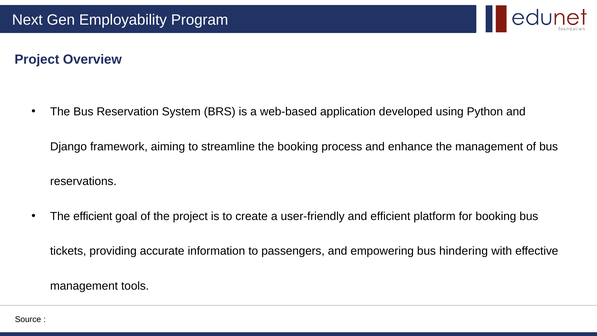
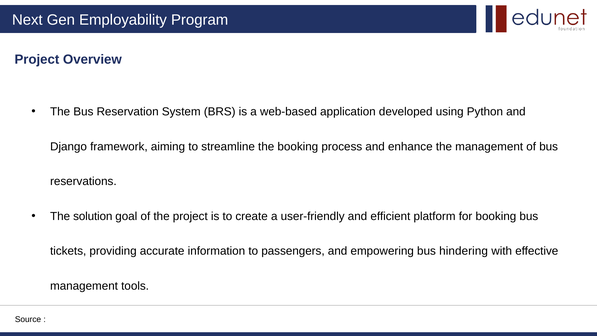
The efficient: efficient -> solution
